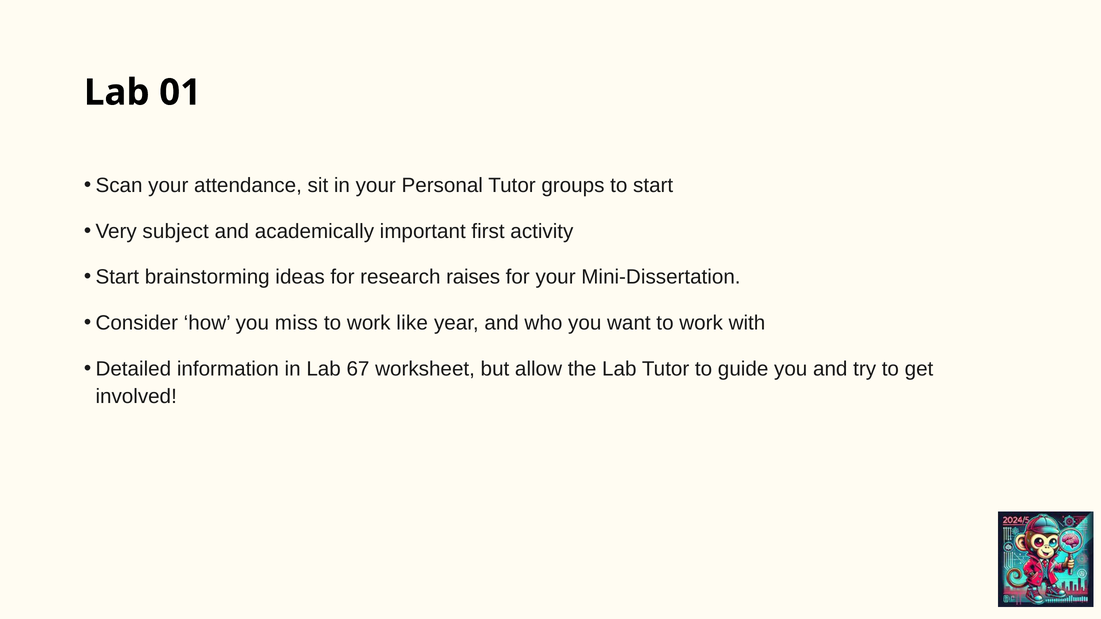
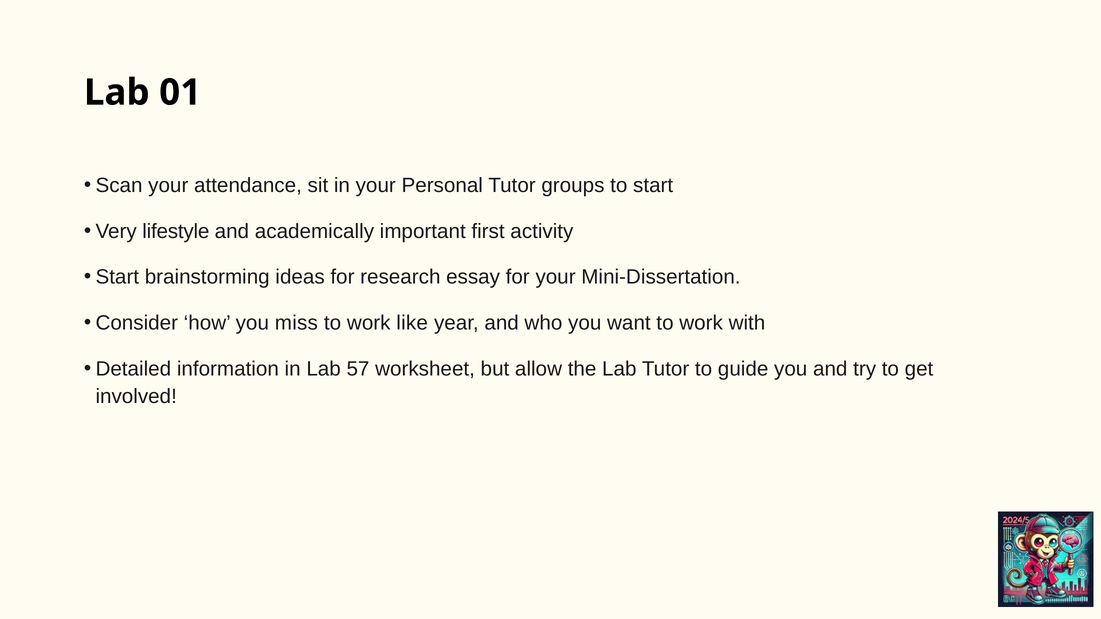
subject: subject -> lifestyle
raises: raises -> essay
67: 67 -> 57
